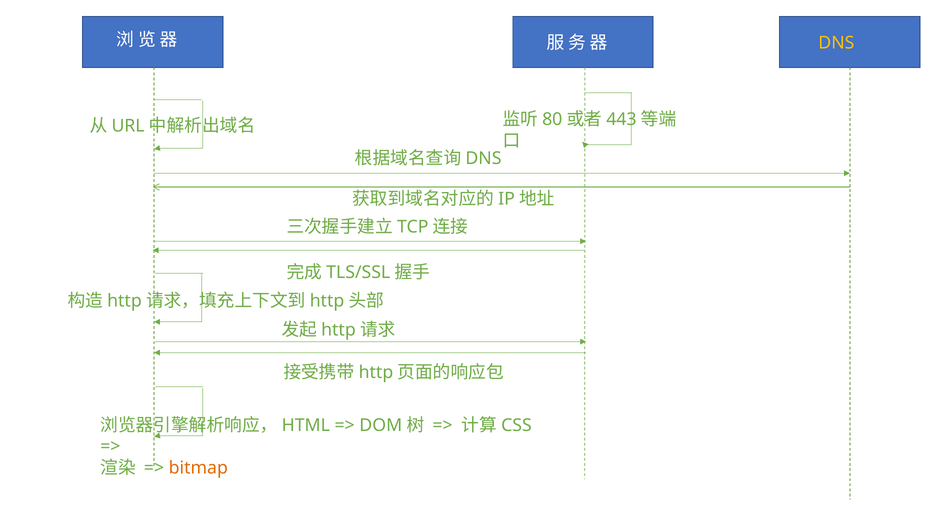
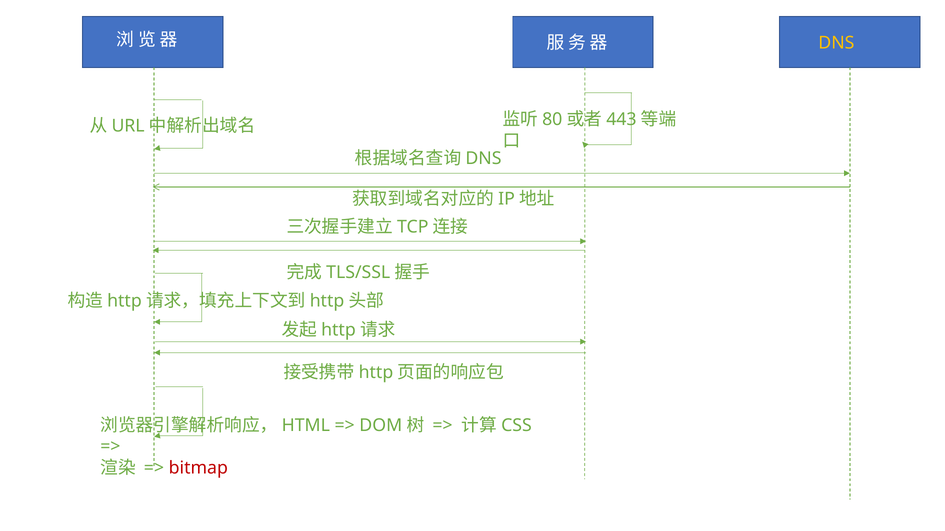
bitmap colour: orange -> red
